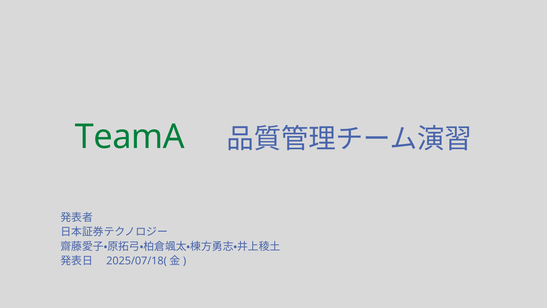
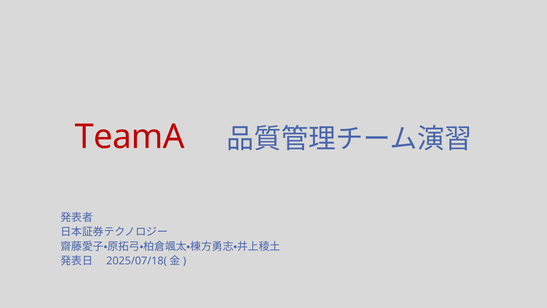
TeamA colour: green -> red
